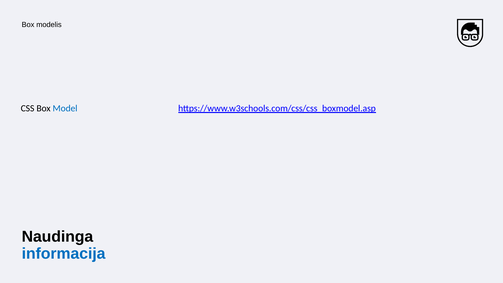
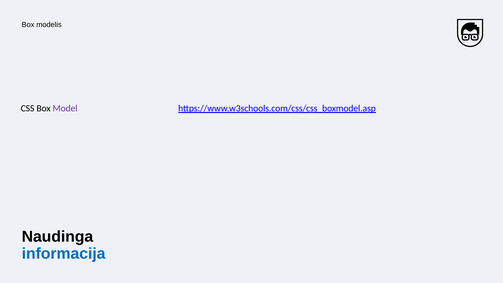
Model colour: blue -> purple
